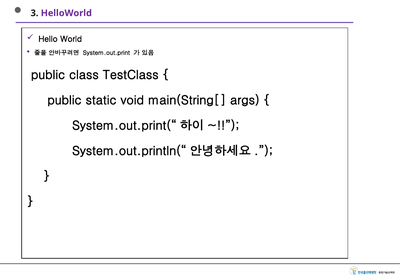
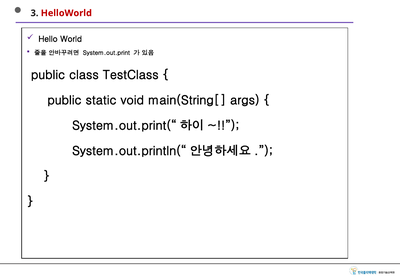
HelloWorld colour: purple -> red
